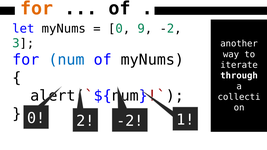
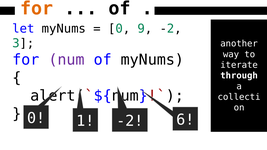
num colour: blue -> purple
2: 2 -> 1
1: 1 -> 6
